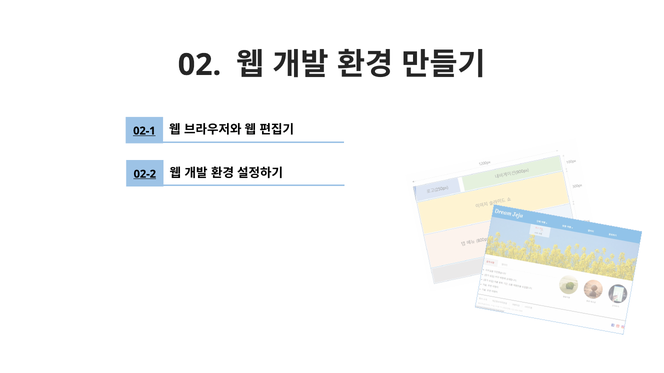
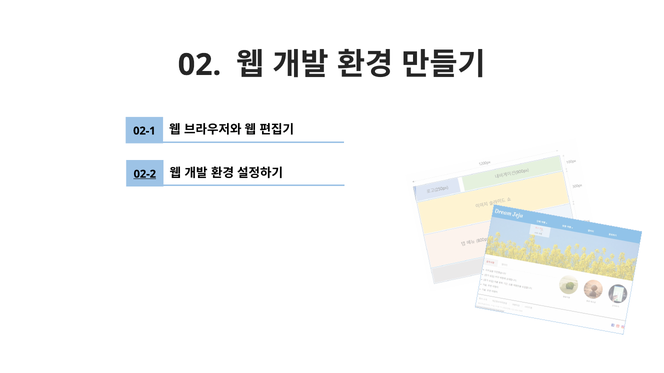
02-1 underline: present -> none
